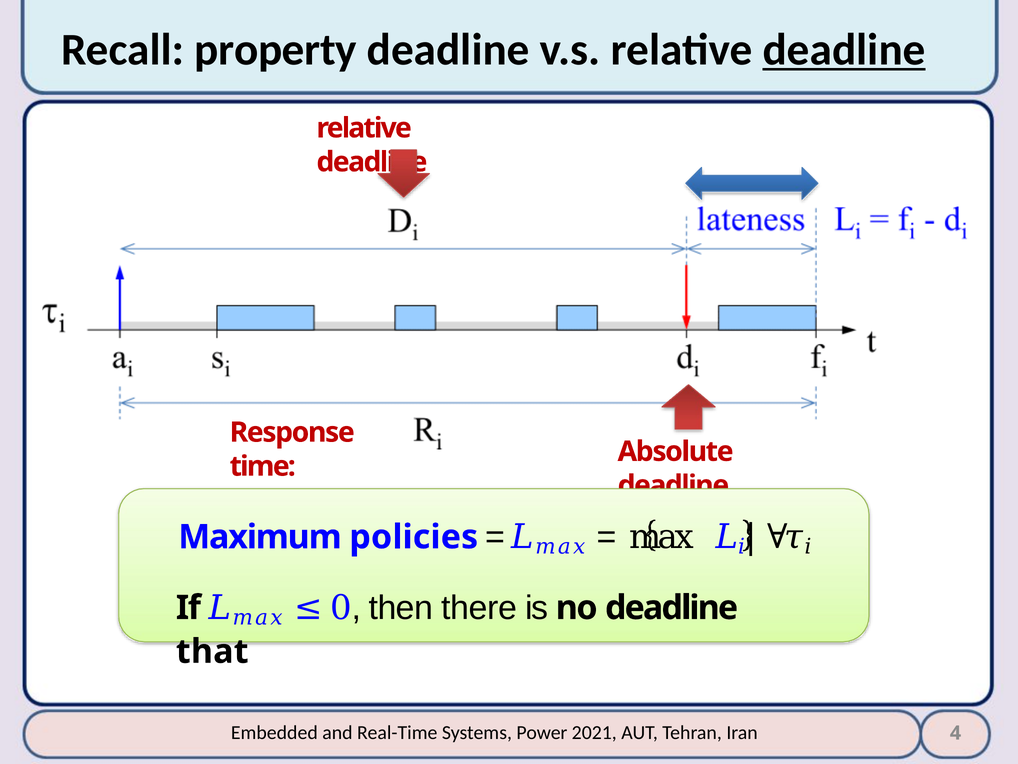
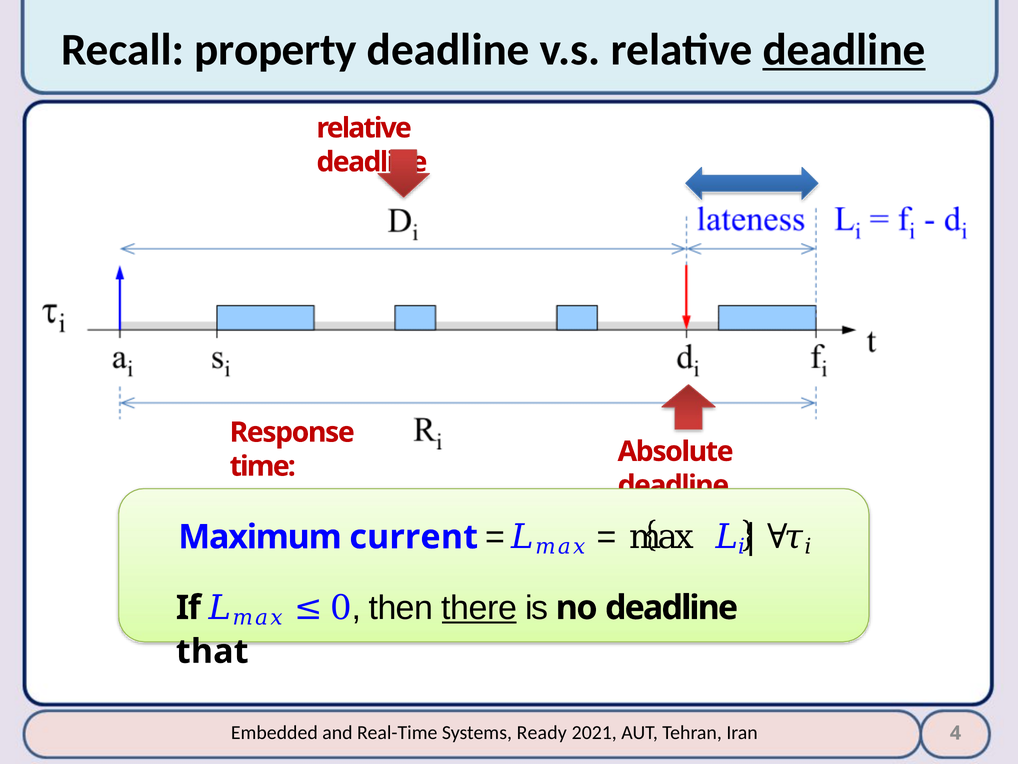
policies: policies -> current
there underline: none -> present
Power: Power -> Ready
